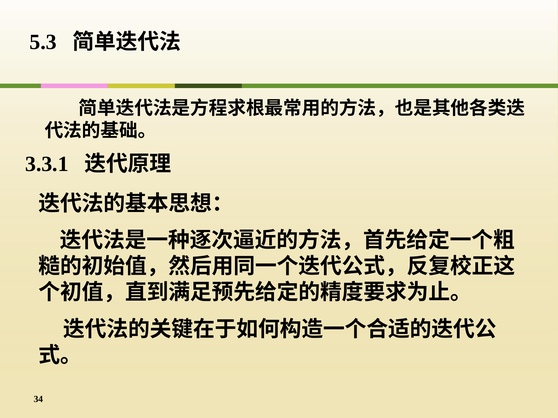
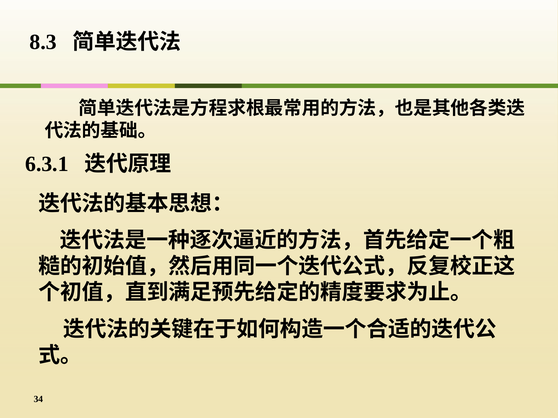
5.3: 5.3 -> 8.3
3.3.1: 3.3.1 -> 6.3.1
